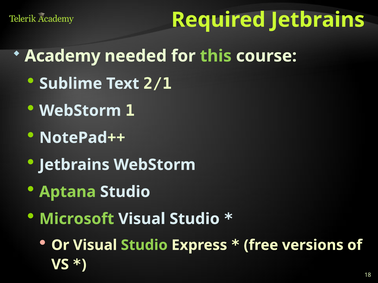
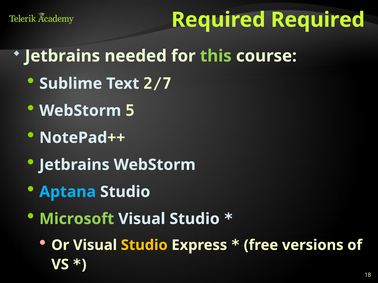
Required Jetbrains: Jetbrains -> Required
Academy at (63, 56): Academy -> Jetbrains
2/1: 2/1 -> 2/7
1: 1 -> 5
Aptana colour: light green -> light blue
Studio at (144, 246) colour: light green -> yellow
